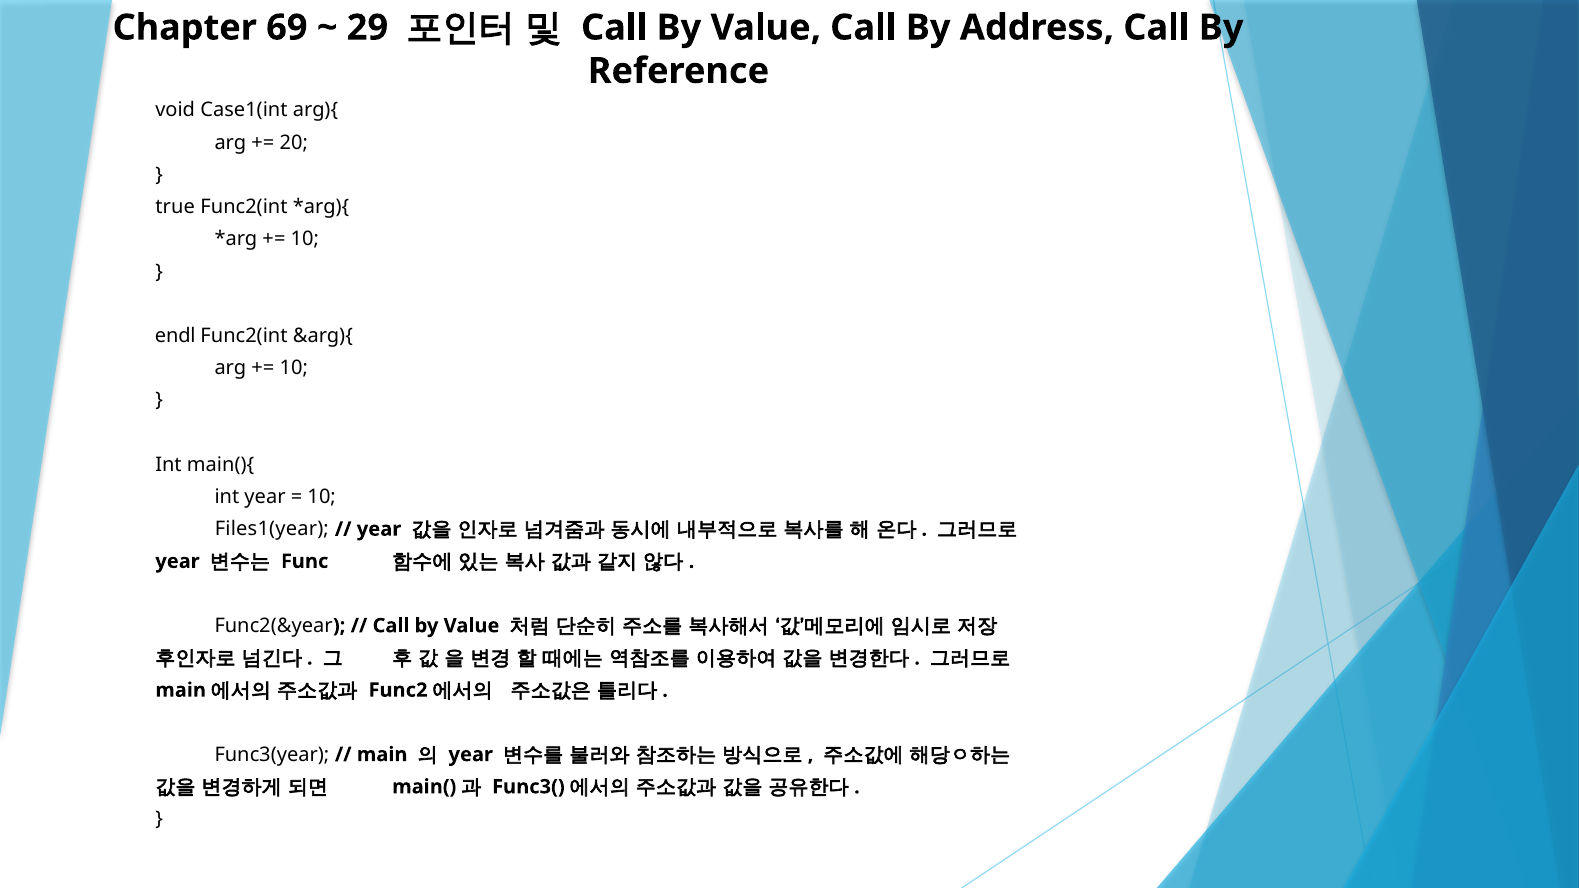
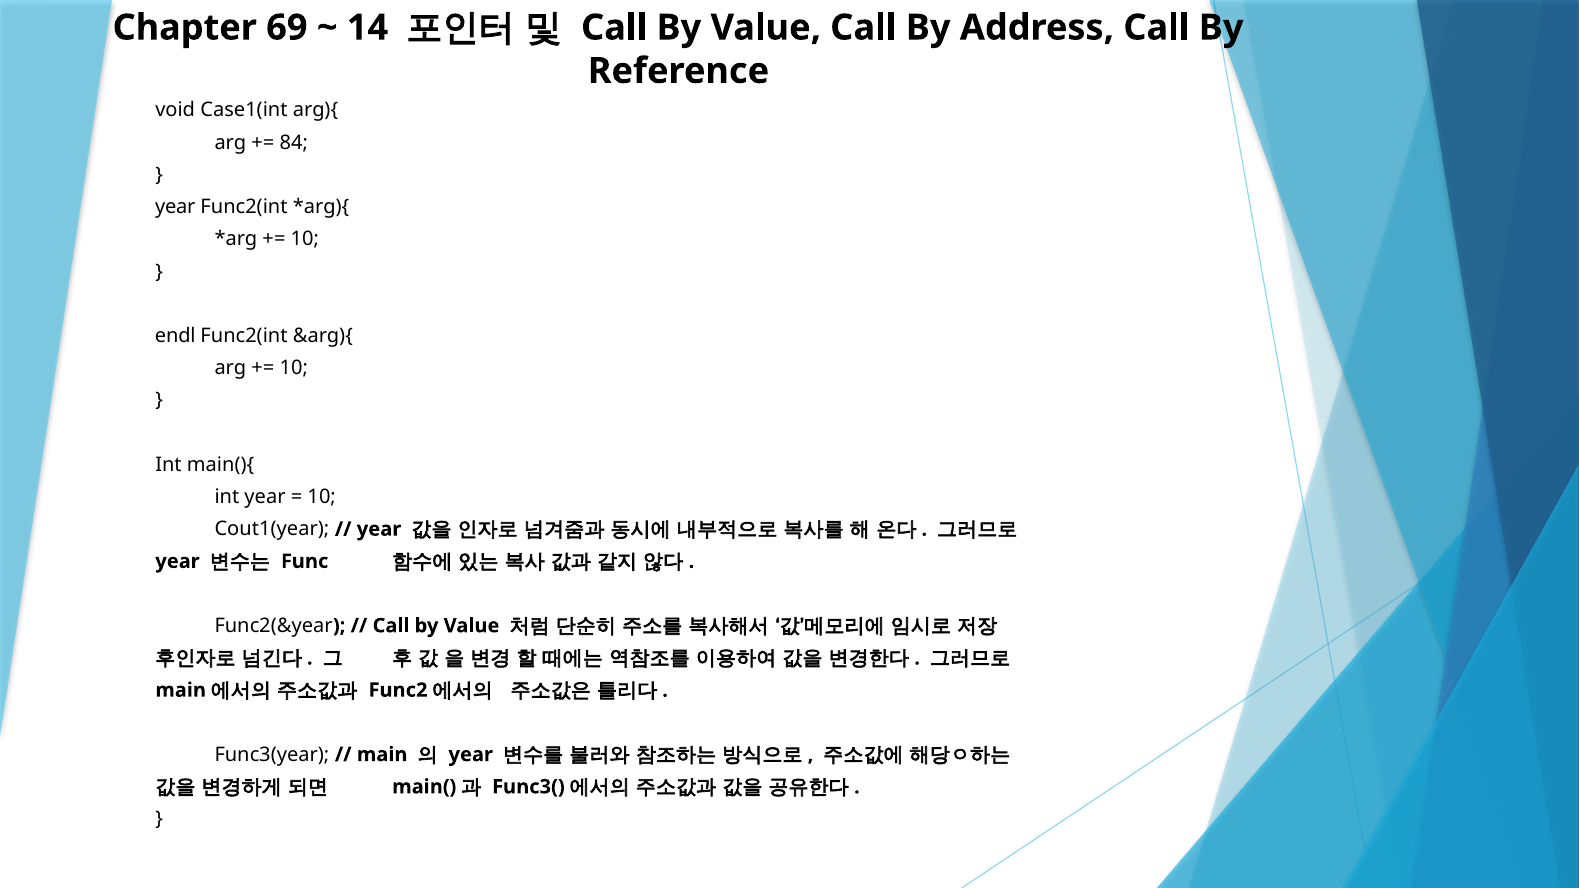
29: 29 -> 14
20: 20 -> 84
true at (175, 207): true -> year
Files1(year: Files1(year -> Cout1(year
